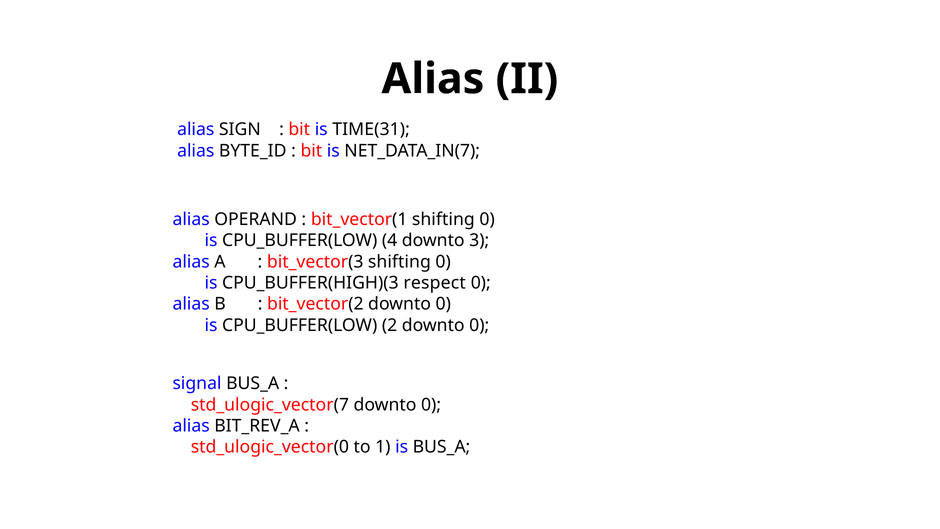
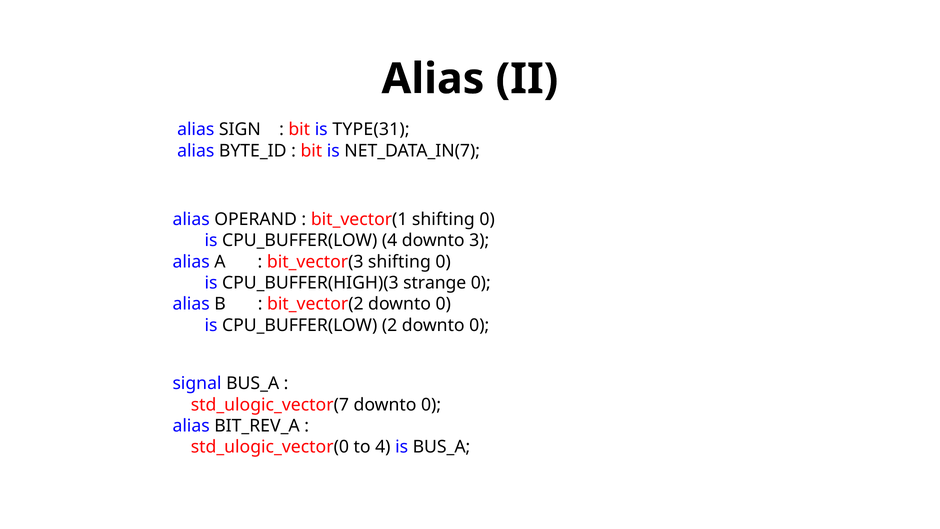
TIME(31: TIME(31 -> TYPE(31
respect: respect -> strange
to 1: 1 -> 4
